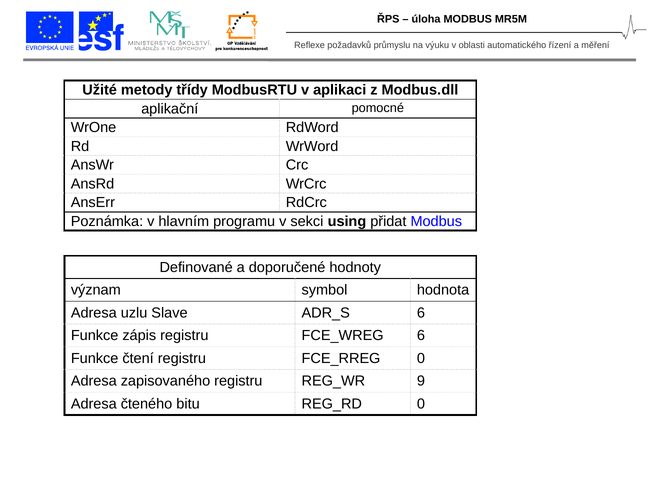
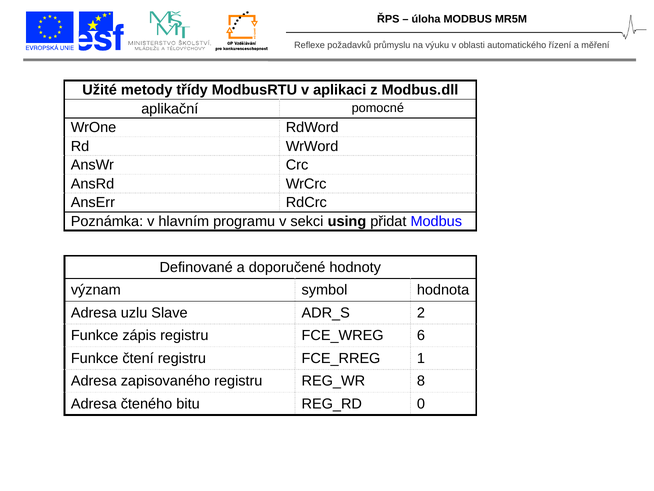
6 at (421, 313): 6 -> 2
0 at (421, 358): 0 -> 1
9: 9 -> 8
